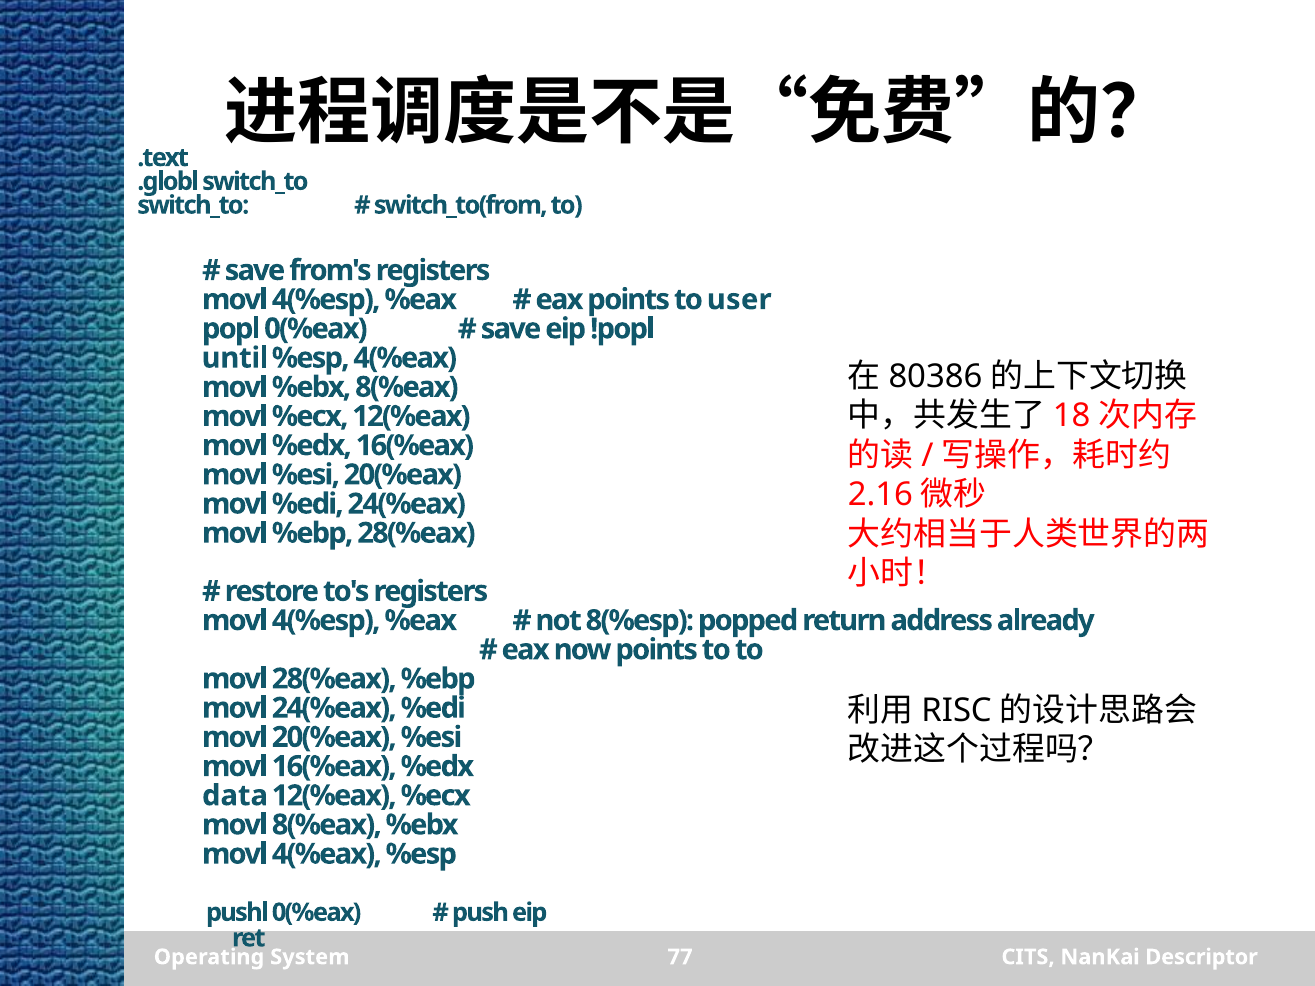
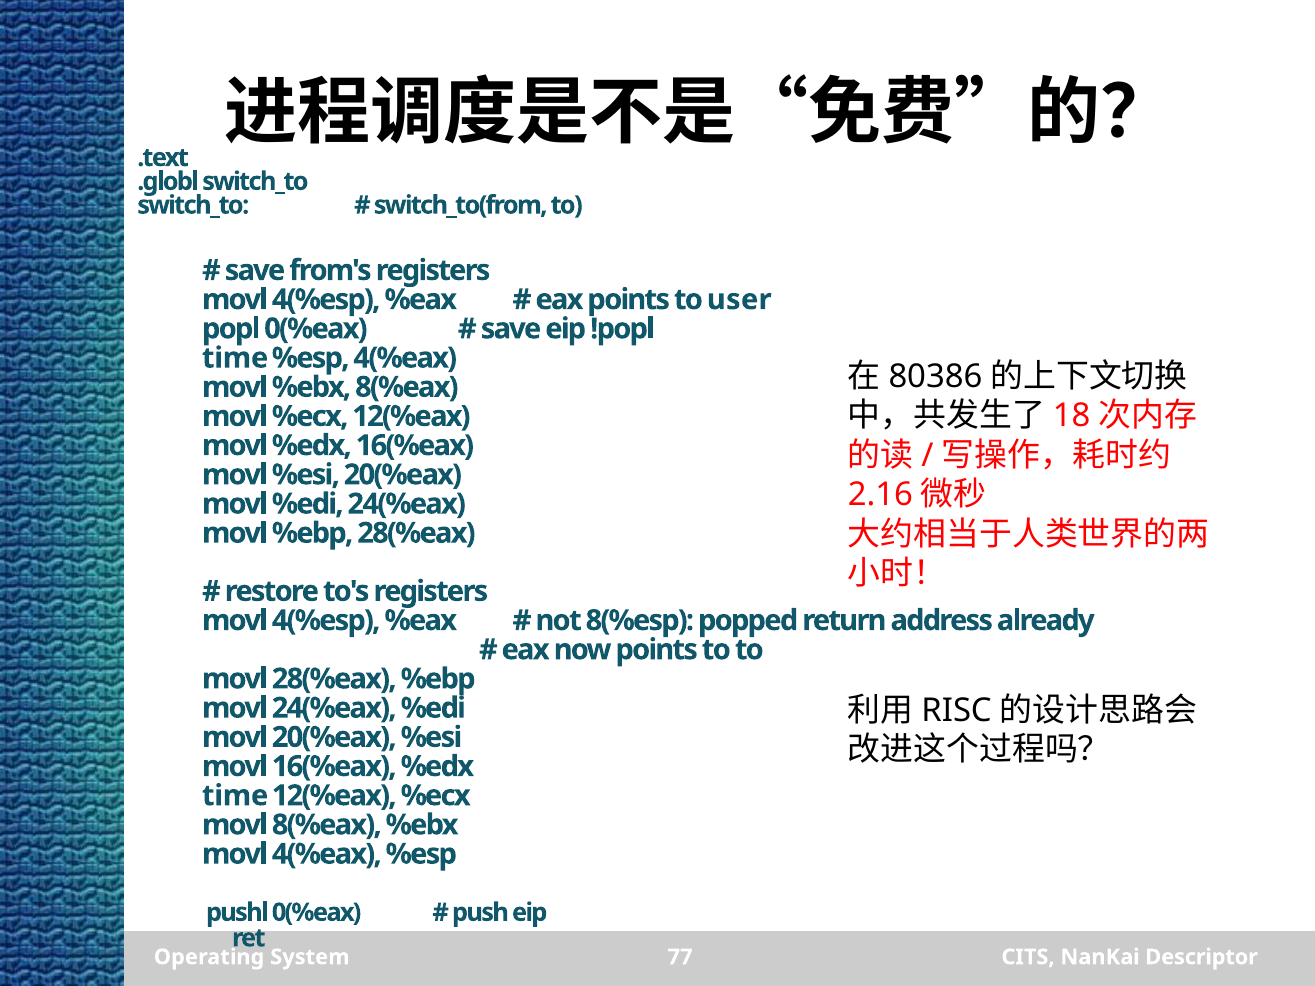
until at (235, 358): until -> time
data at (235, 796): data -> time
